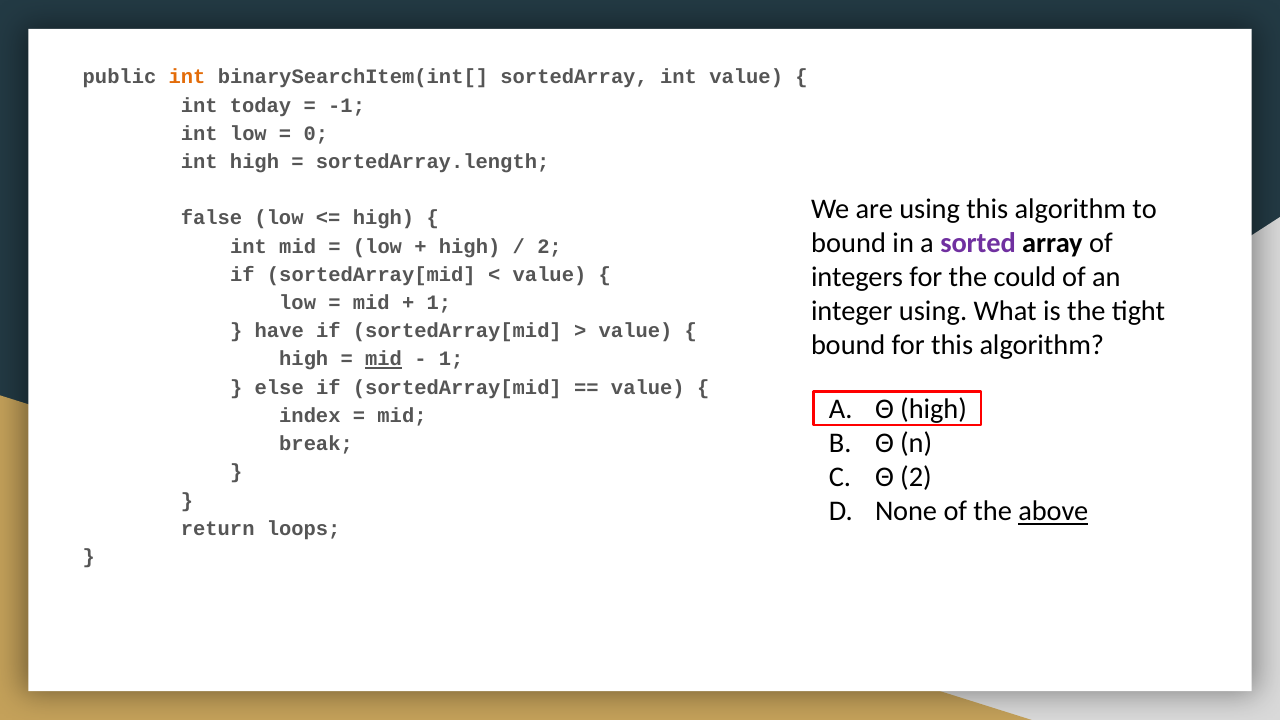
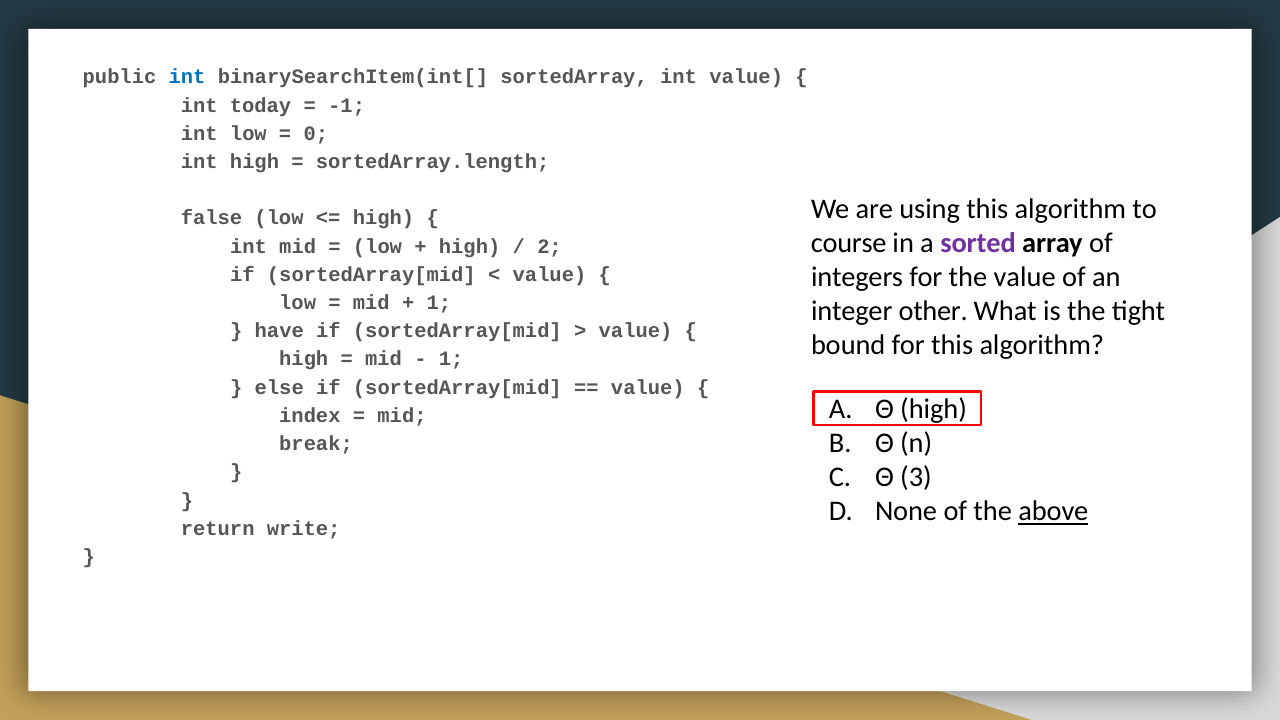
int at (187, 77) colour: orange -> blue
bound at (849, 243): bound -> course
the could: could -> value
integer using: using -> other
mid at (384, 359) underline: present -> none
Θ 2: 2 -> 3
loops: loops -> write
